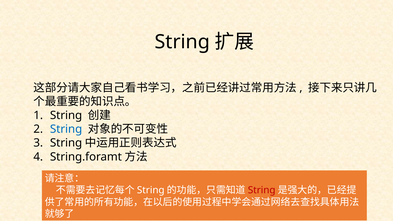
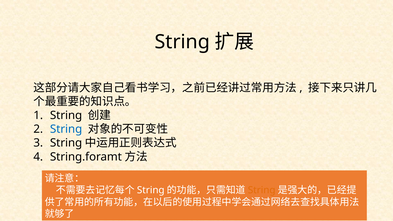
String at (262, 190) colour: red -> orange
